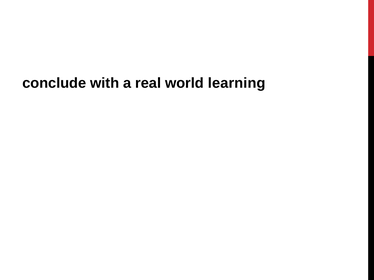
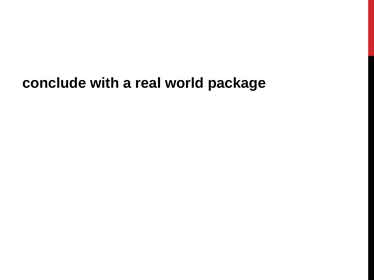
learning: learning -> package
